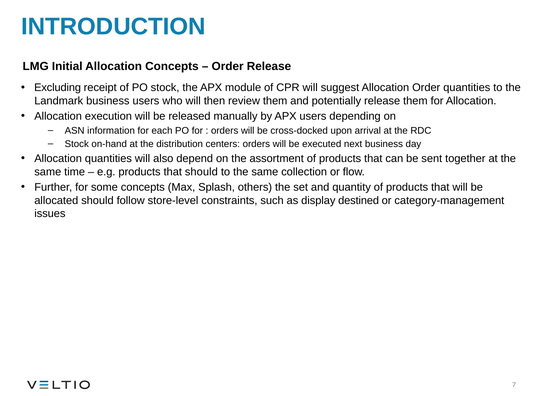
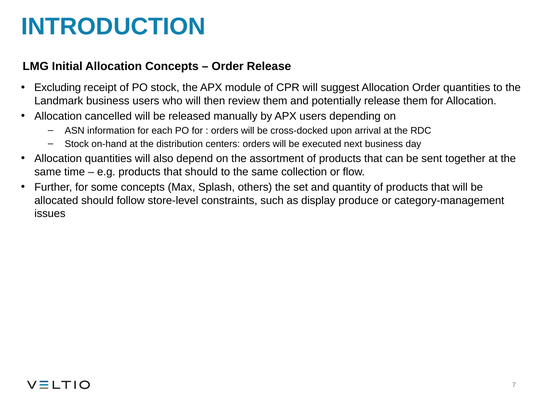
execution: execution -> cancelled
destined: destined -> produce
